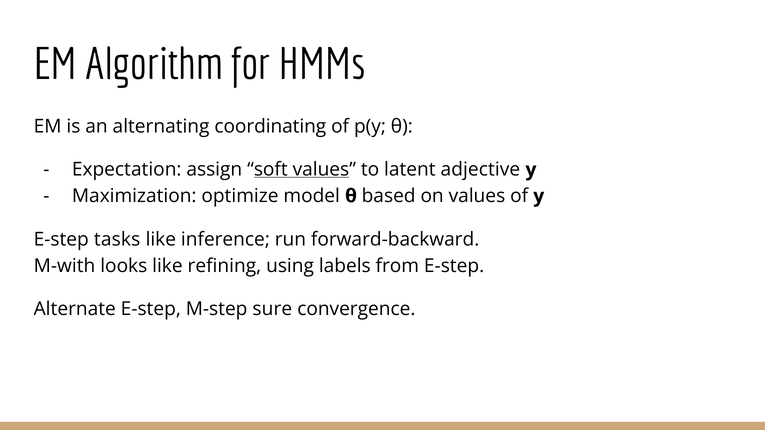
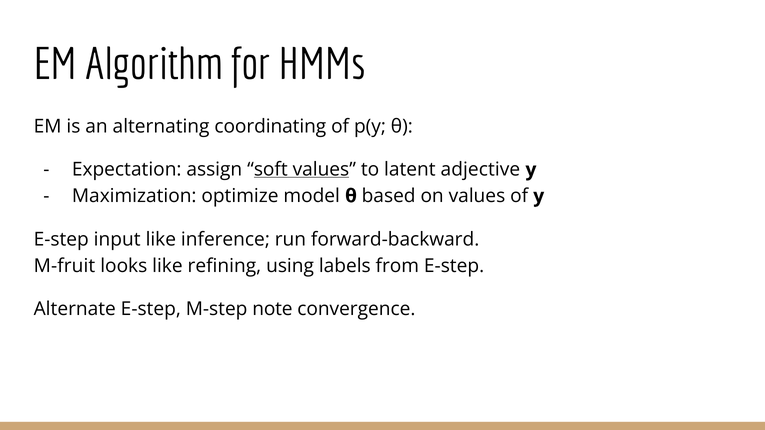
tasks: tasks -> input
M-with: M-with -> M-fruit
sure: sure -> note
